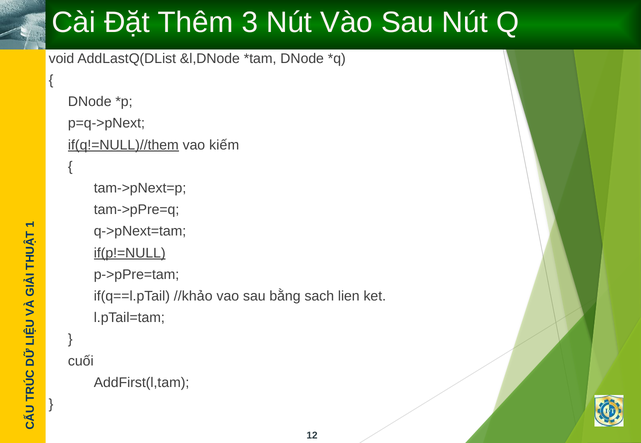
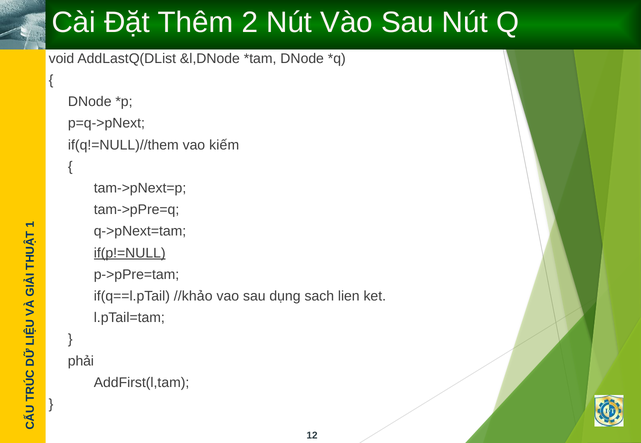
3: 3 -> 2
if(q!=NULL)//them underline: present -> none
bằng: bằng -> dụng
cuối: cuối -> phải
